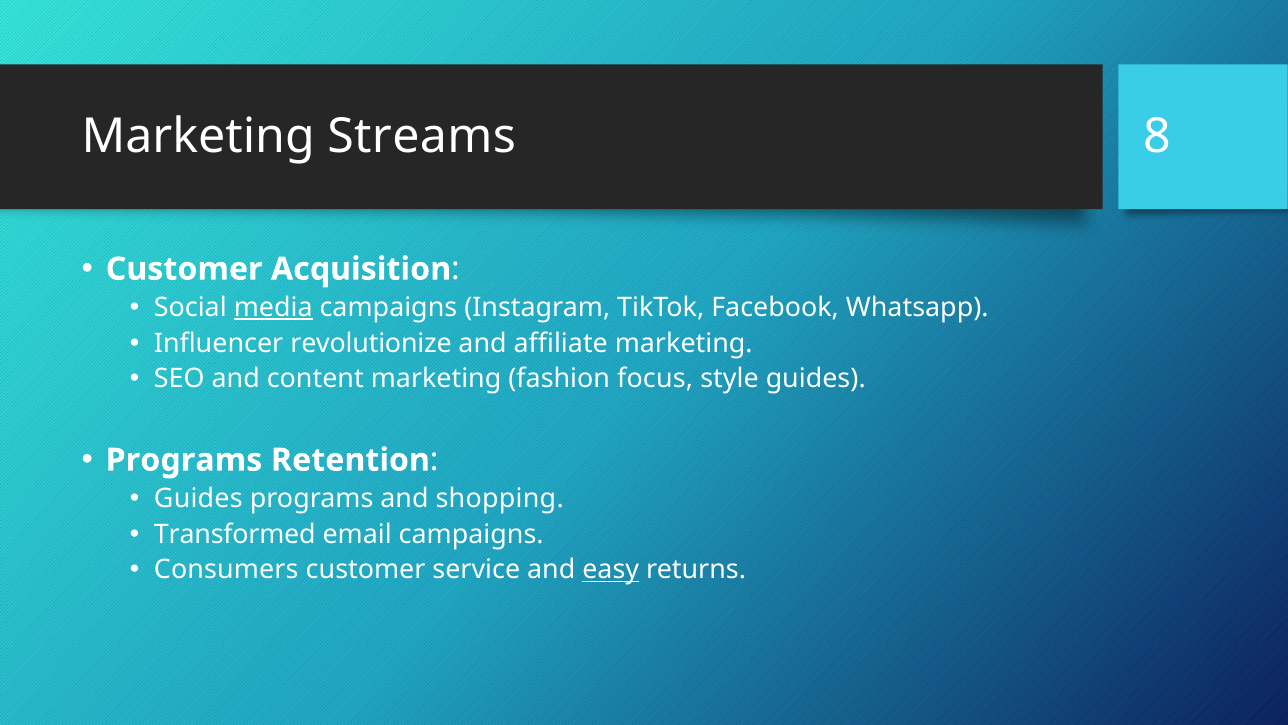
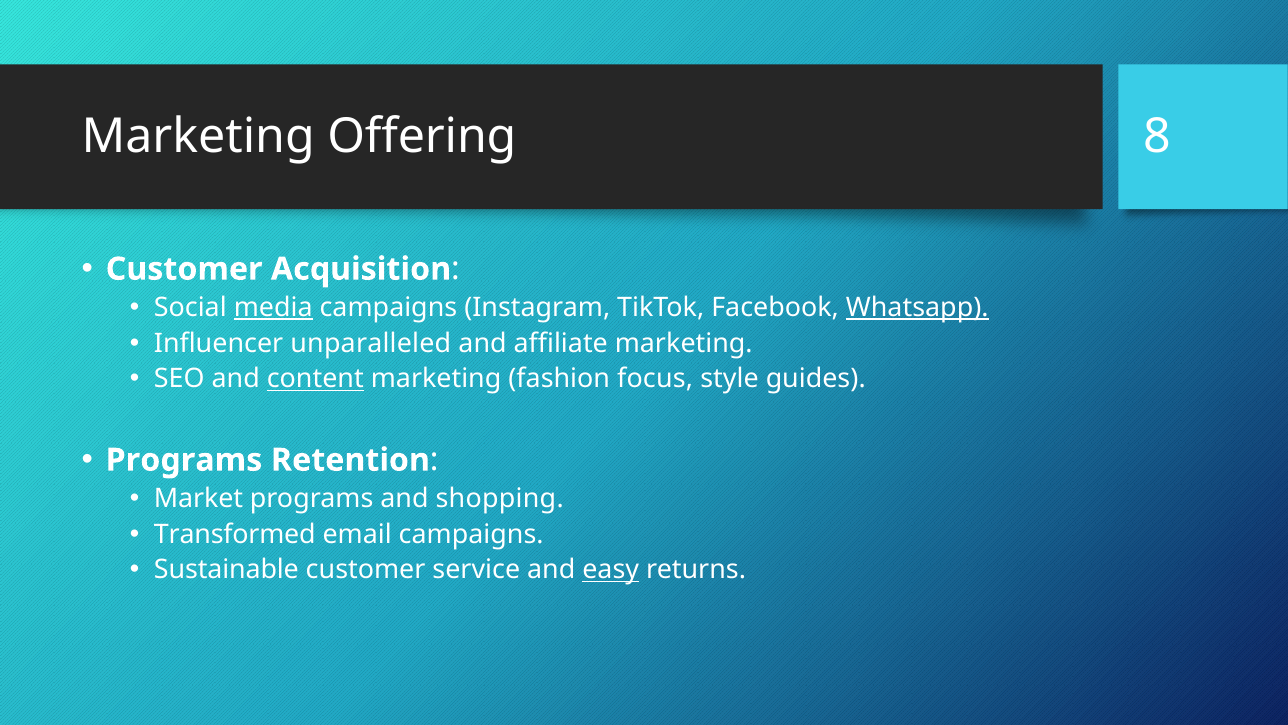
Streams: Streams -> Offering
Whatsapp underline: none -> present
revolutionize: revolutionize -> unparalleled
content underline: none -> present
Guides at (198, 498): Guides -> Market
Consumers: Consumers -> Sustainable
